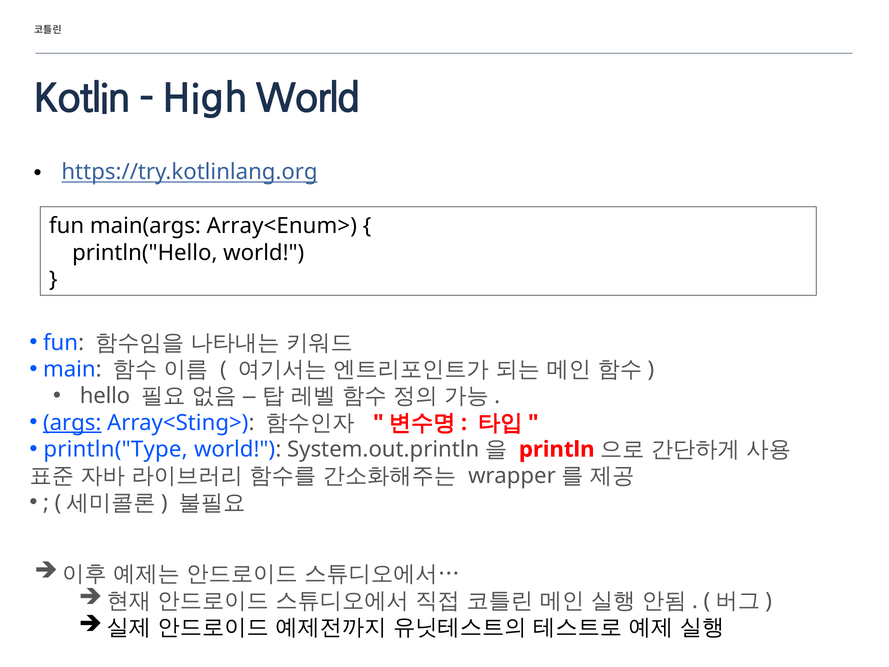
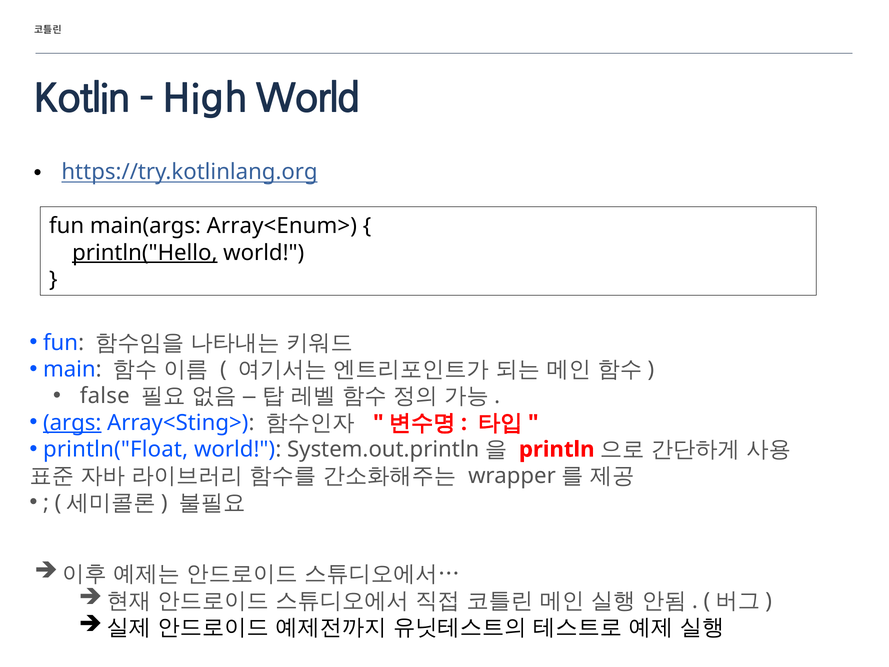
println("Hello underline: none -> present
hello: hello -> false
println("Type: println("Type -> println("Float
